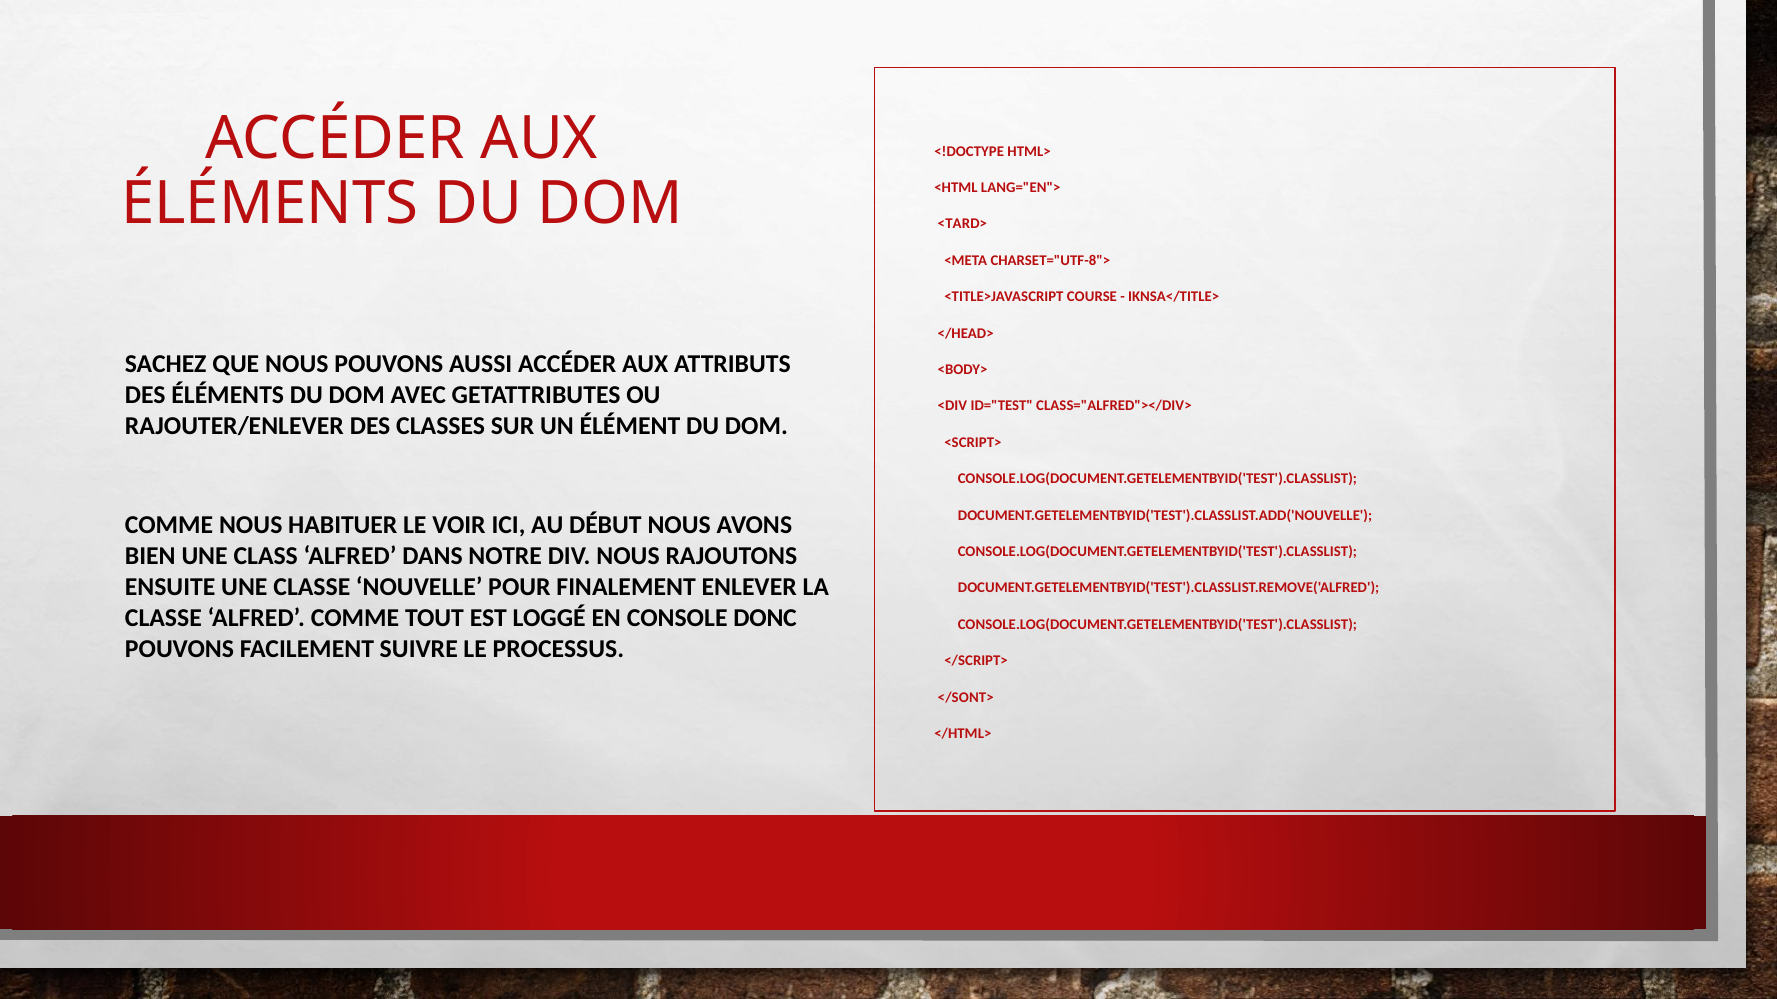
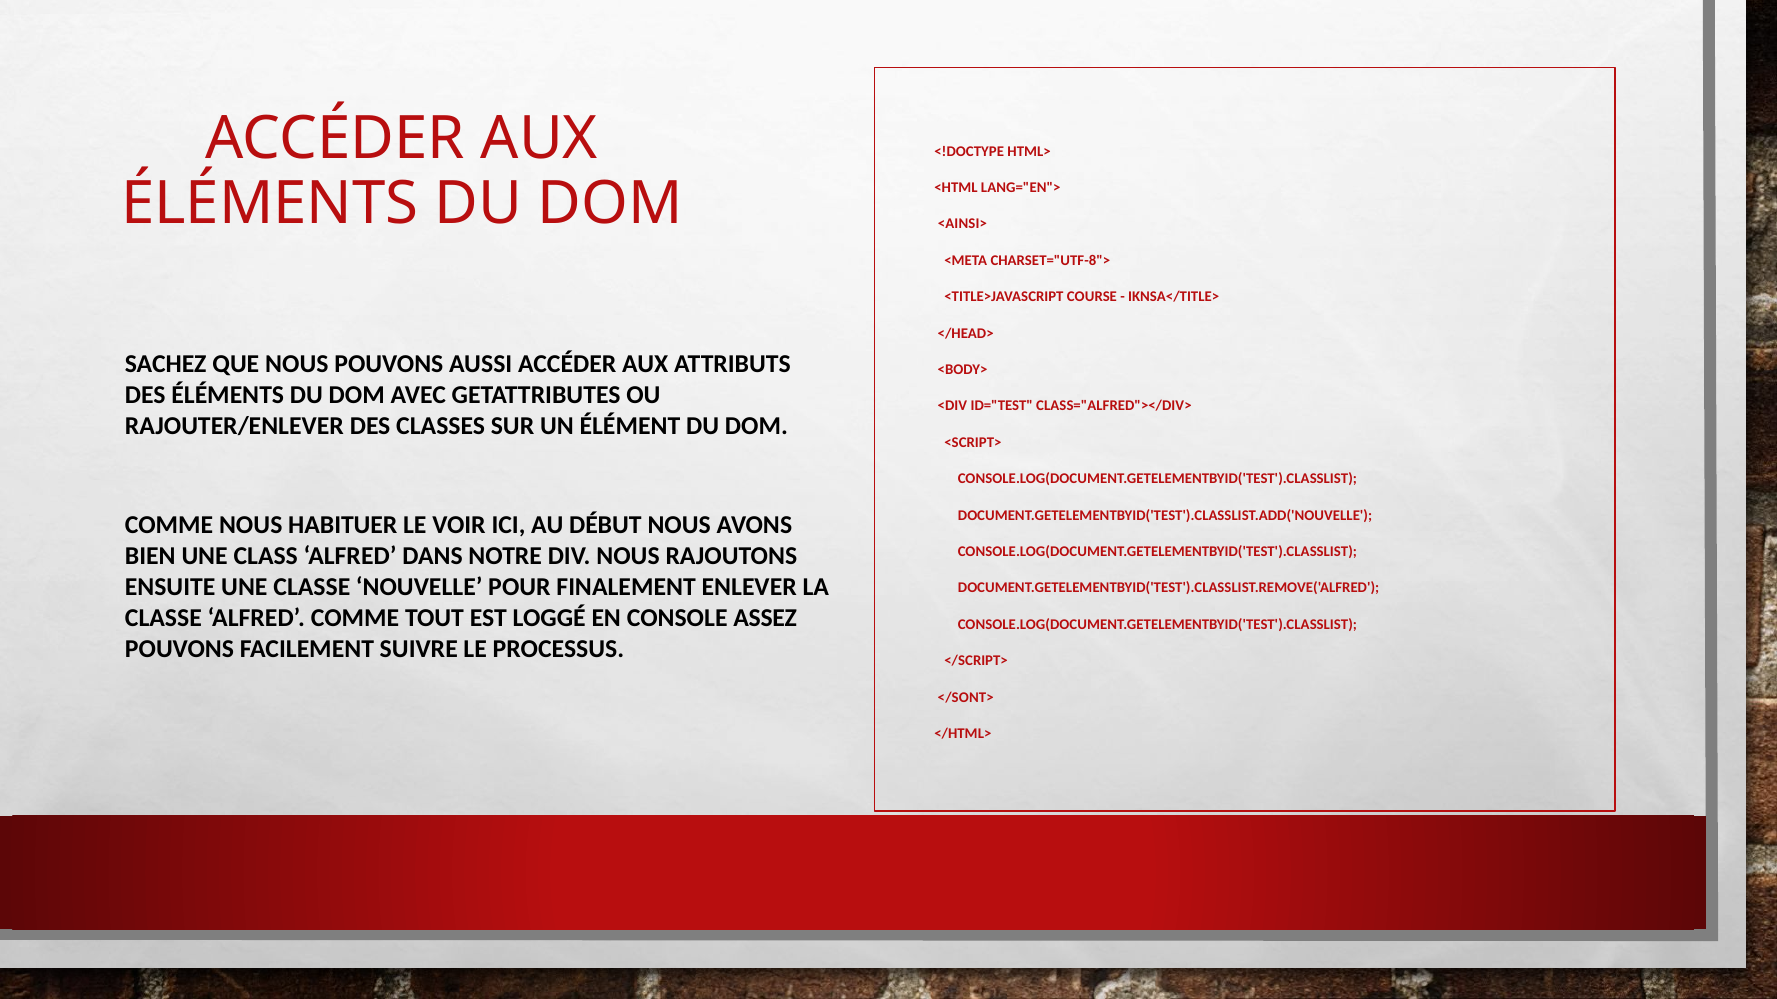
<TARD>: <TARD> -> <AINSI>
DONC: DONC -> ASSEZ
